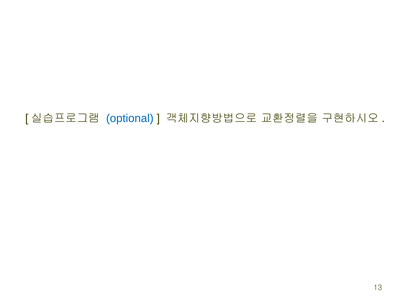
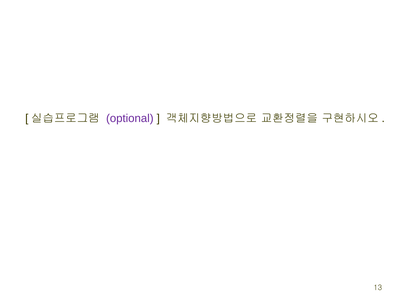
optional colour: blue -> purple
